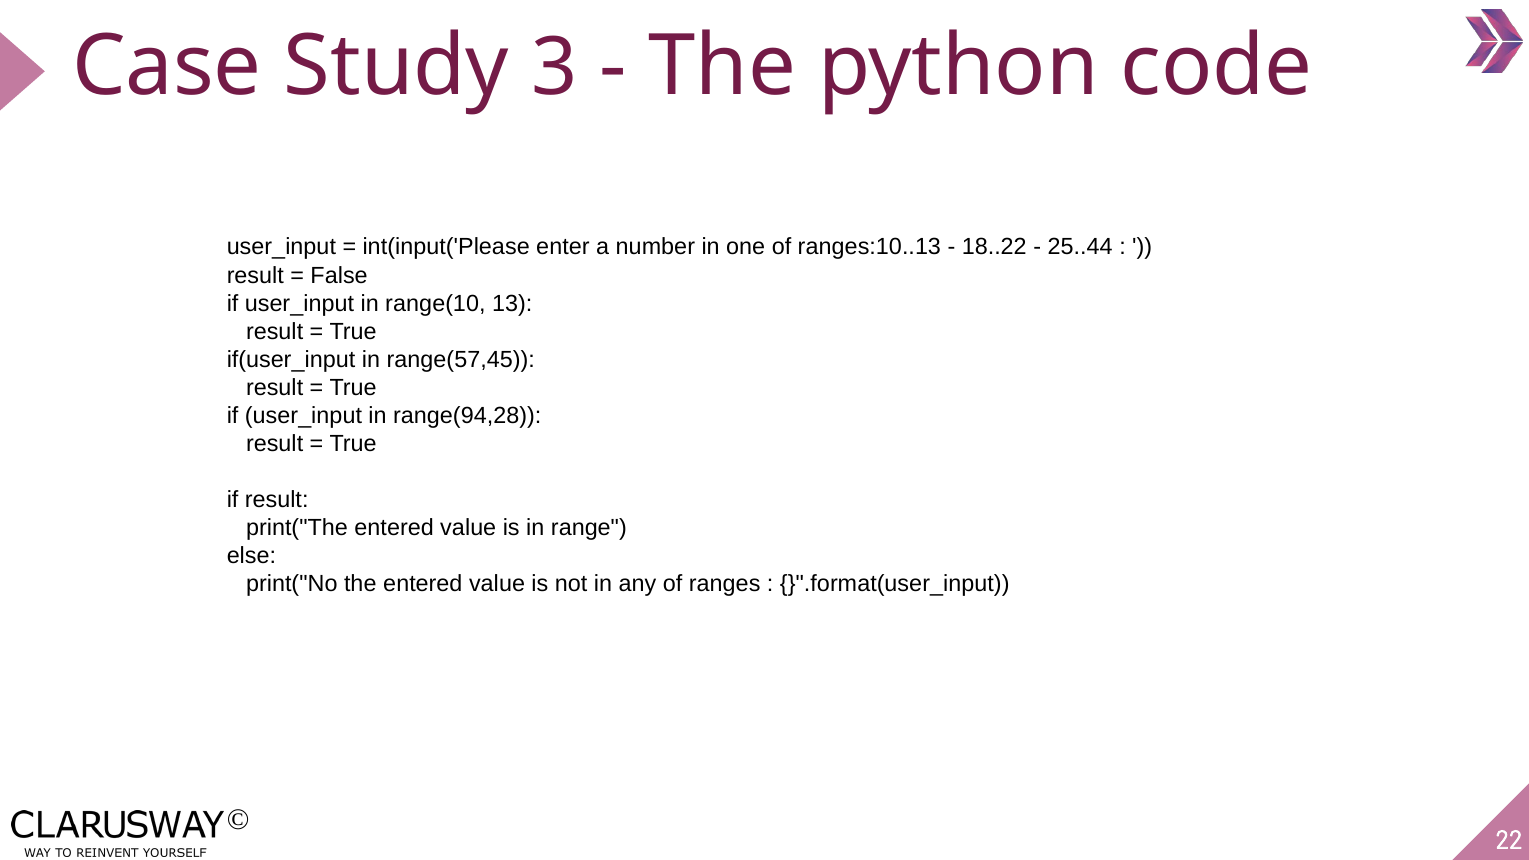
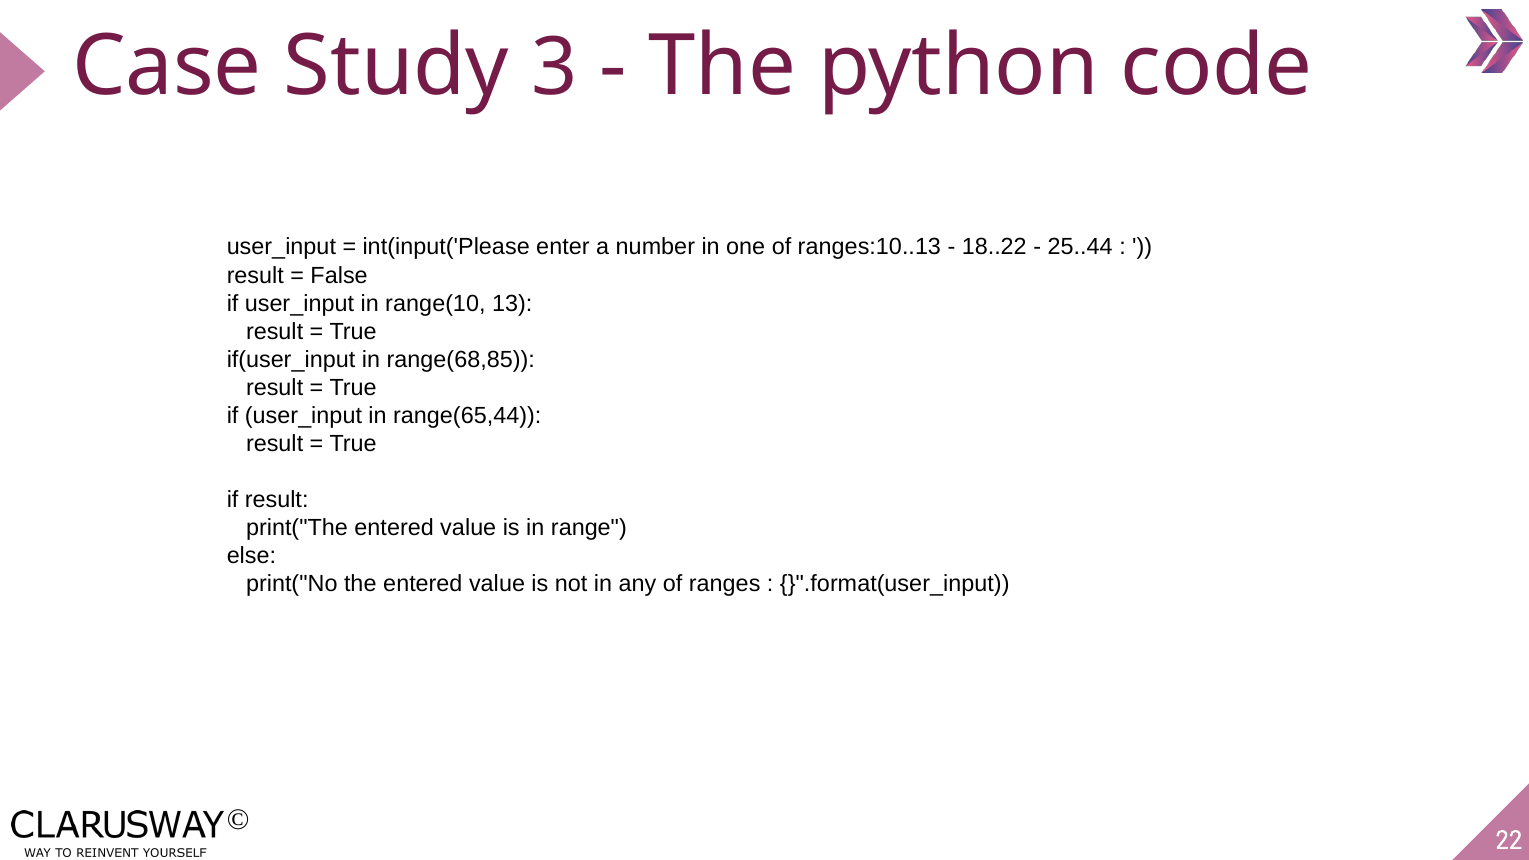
range(57,45: range(57,45 -> range(68,85
range(94,28: range(94,28 -> range(65,44
